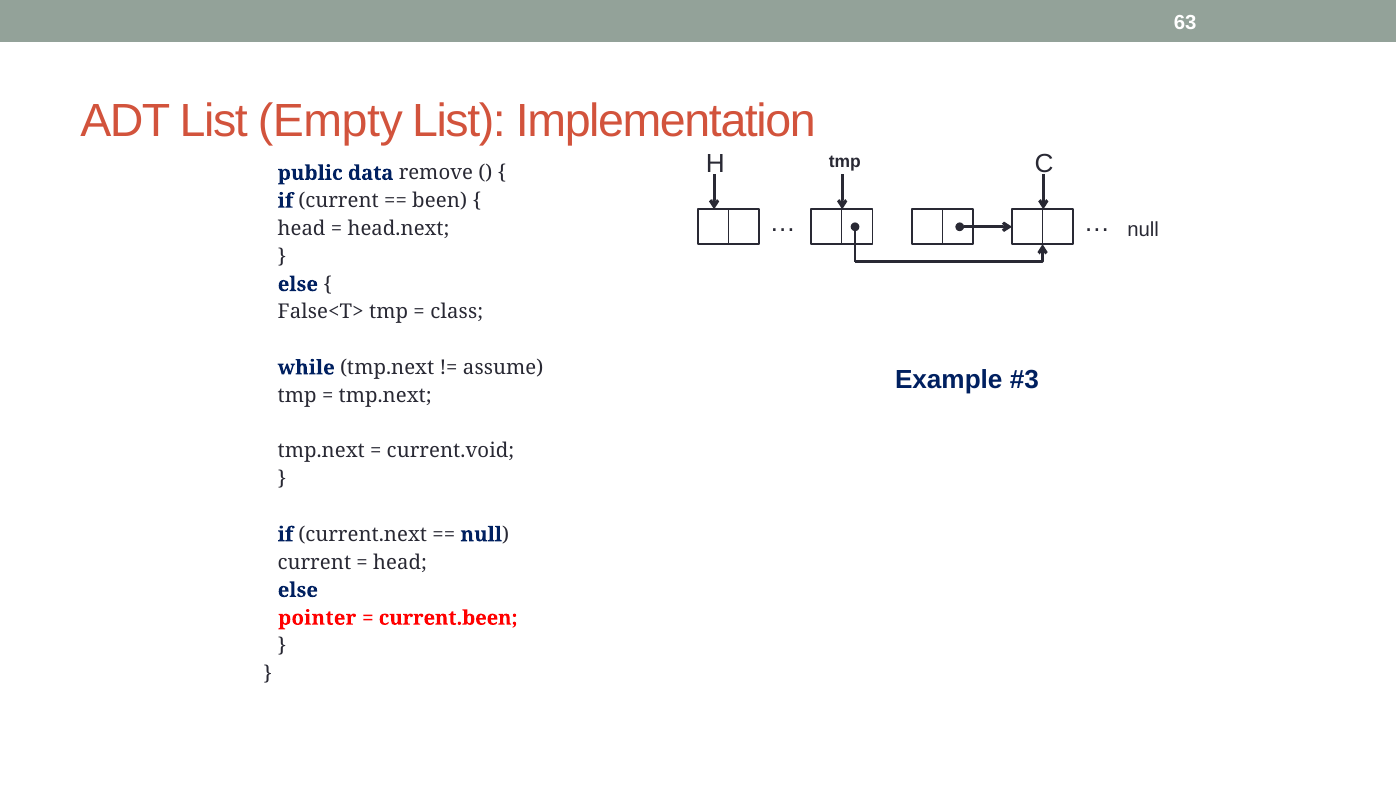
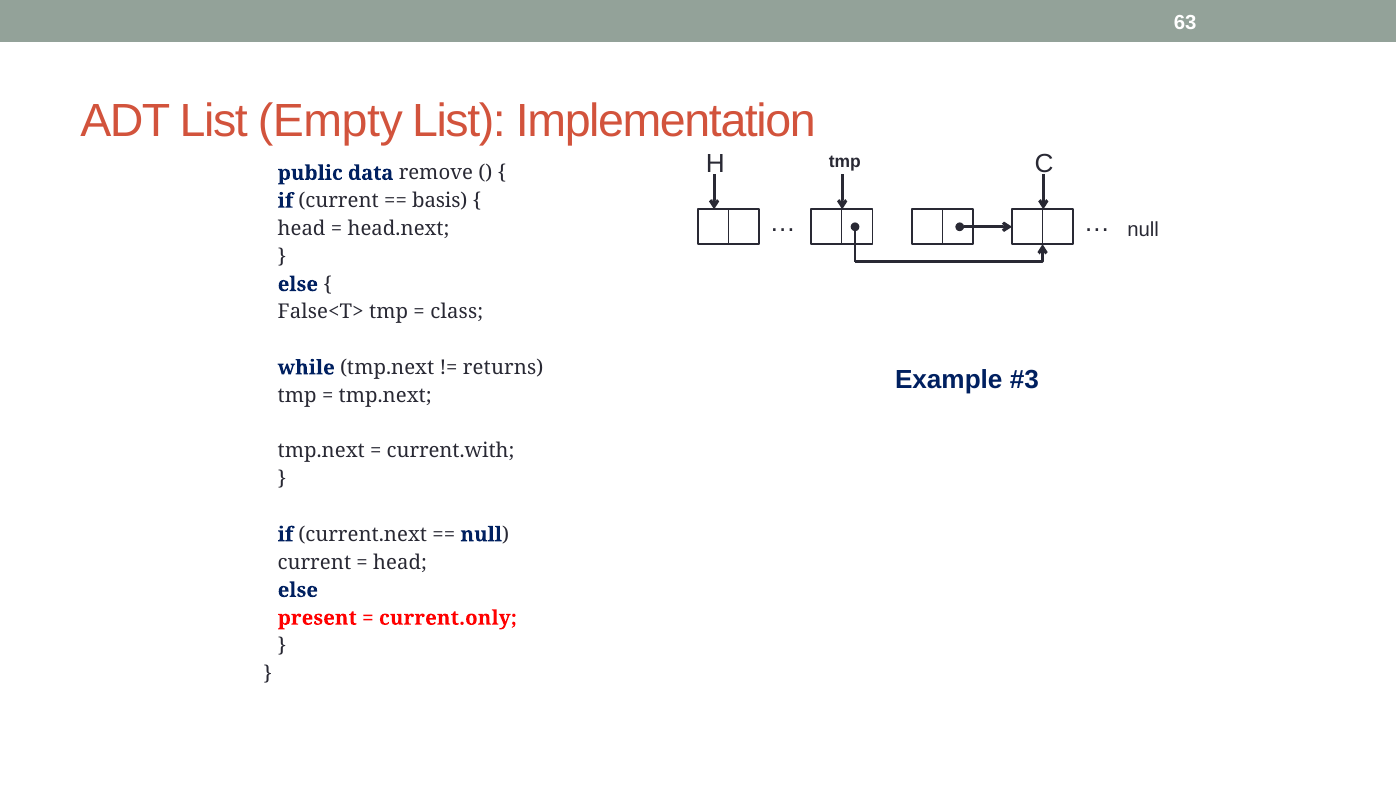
been: been -> basis
assume: assume -> returns
current.void: current.void -> current.with
pointer: pointer -> present
current.been: current.been -> current.only
